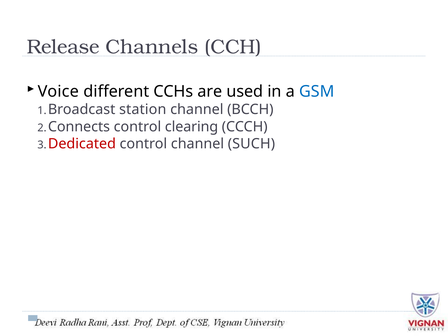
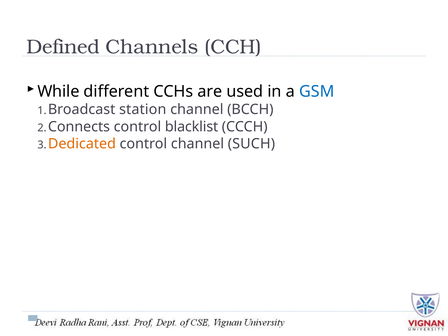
Release: Release -> Defined
Voice: Voice -> While
clearing: clearing -> blacklist
Dedicated colour: red -> orange
